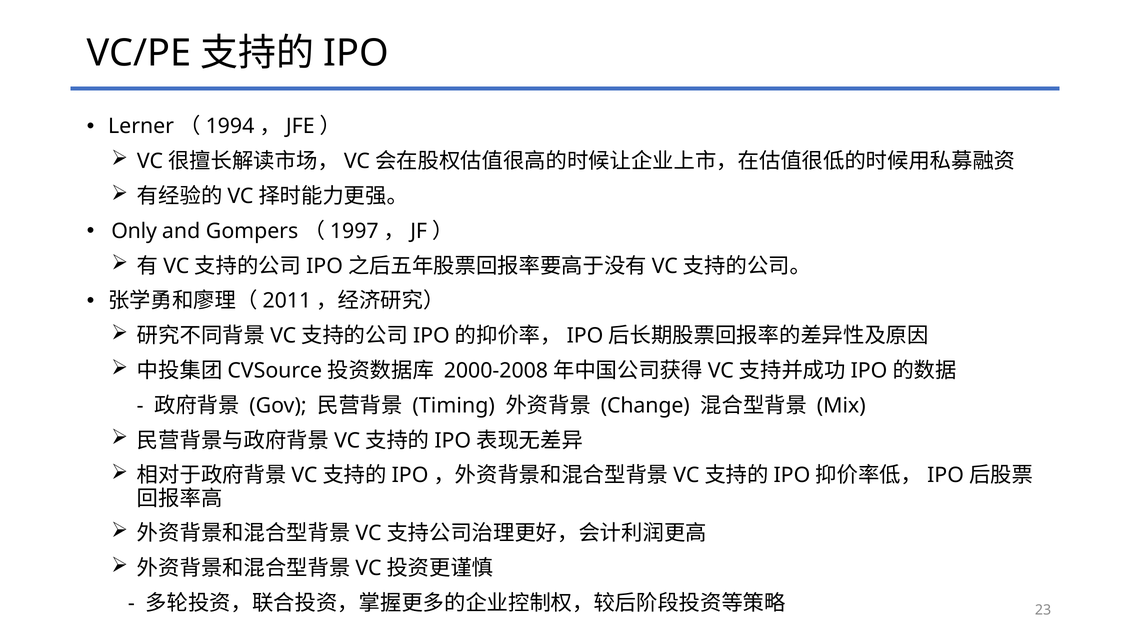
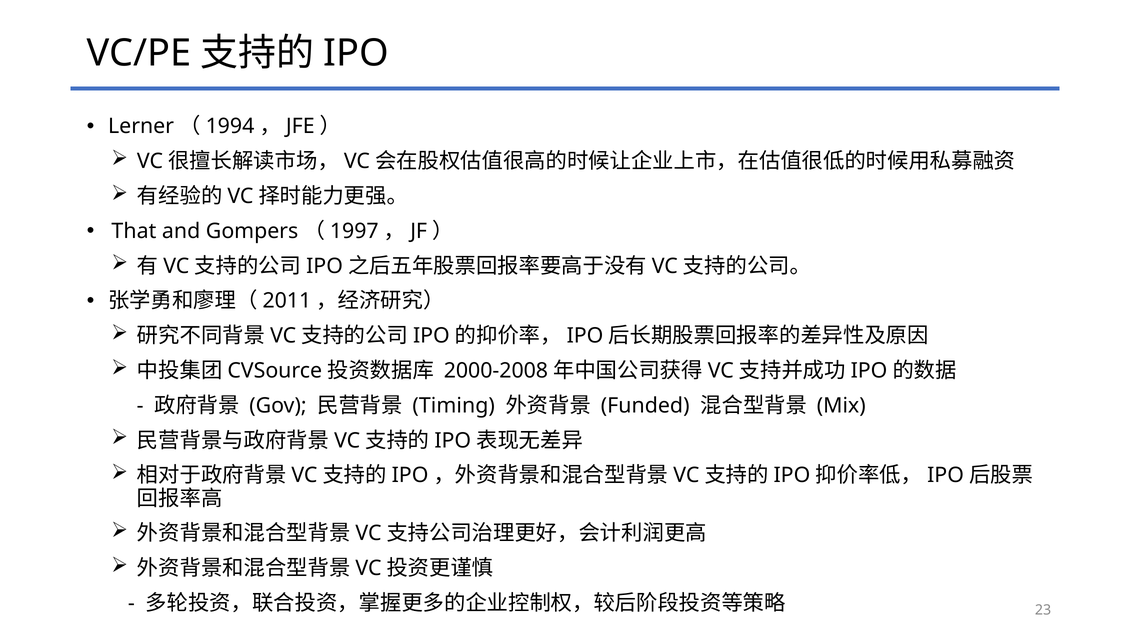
Only: Only -> That
Change: Change -> Funded
